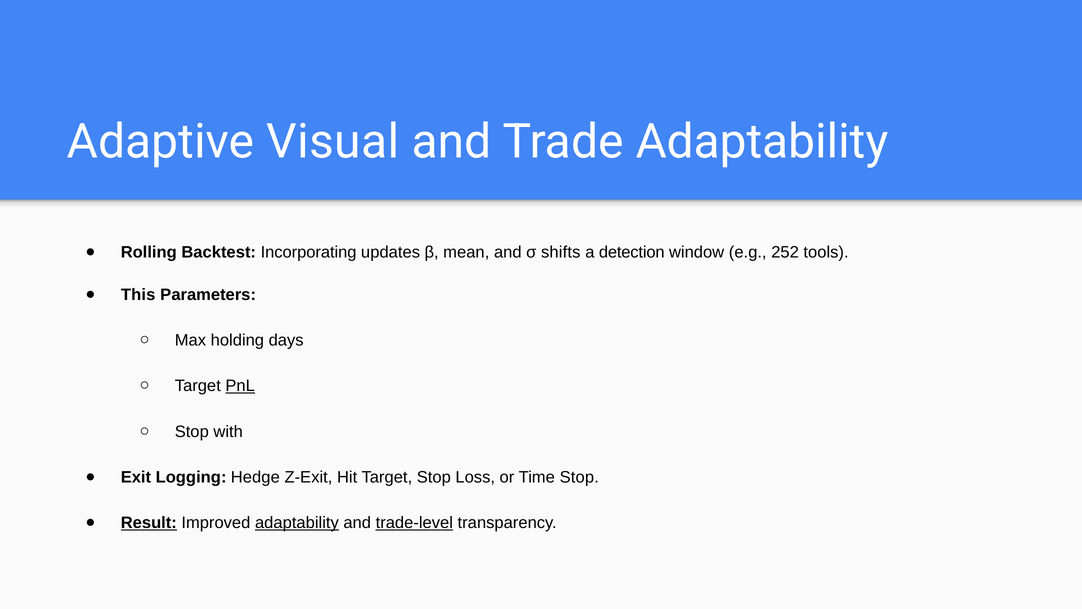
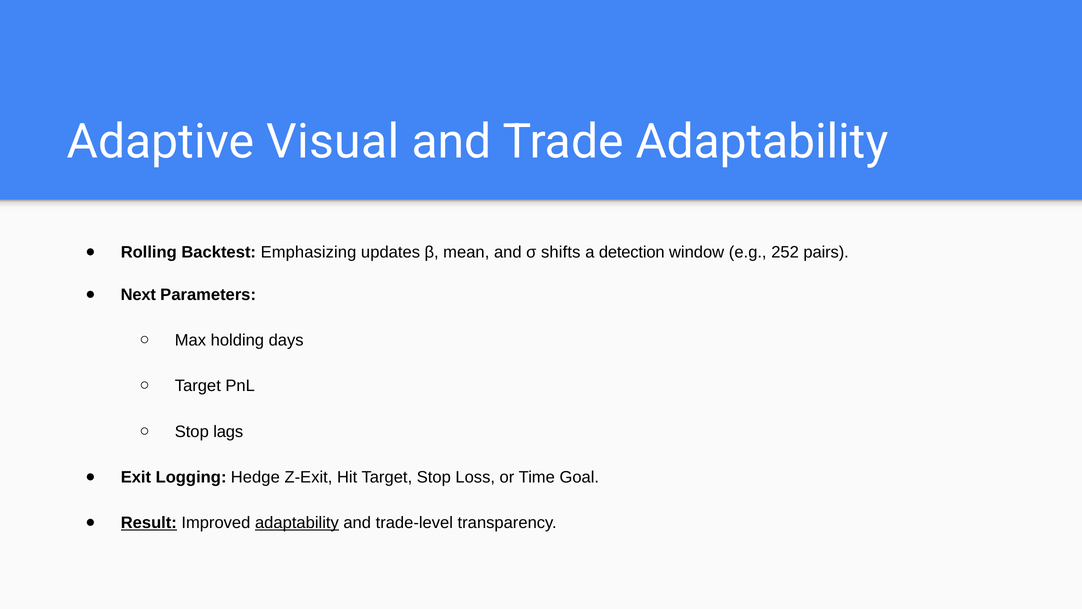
Incorporating: Incorporating -> Emphasizing
tools: tools -> pairs
This: This -> Next
PnL underline: present -> none
with: with -> lags
Time Stop: Stop -> Goal
trade-level underline: present -> none
